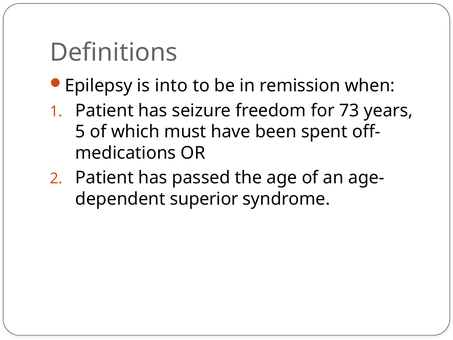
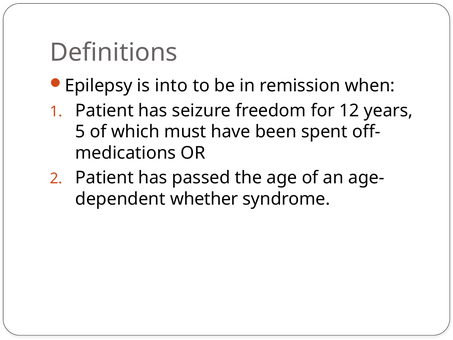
73: 73 -> 12
superior: superior -> whether
